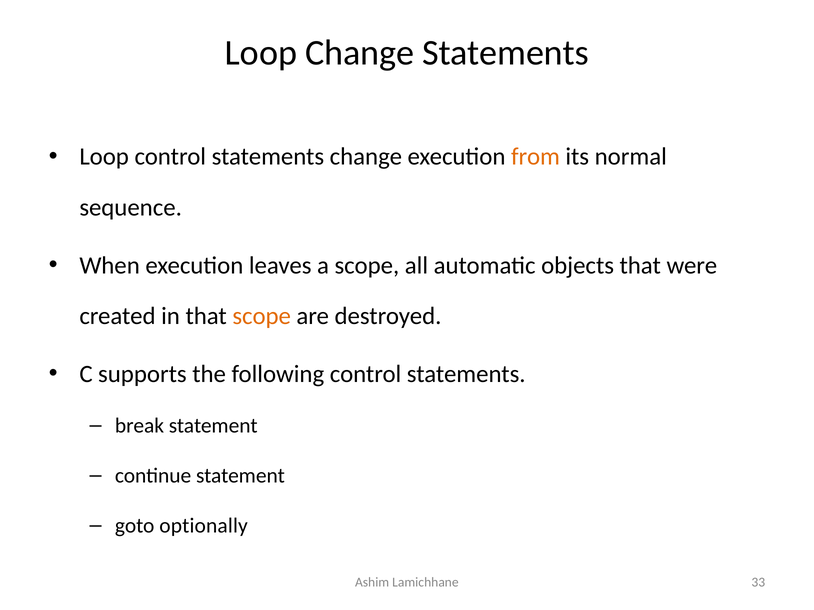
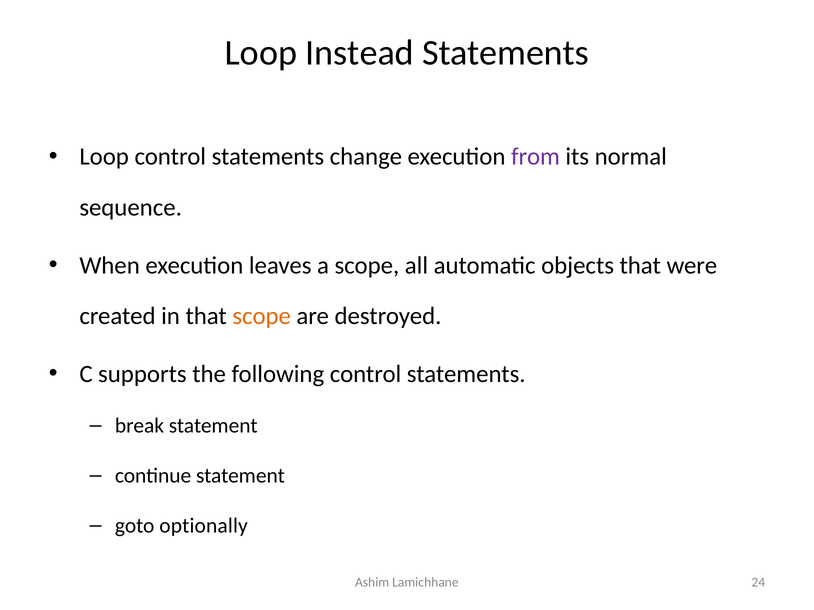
Loop Change: Change -> Instead
from colour: orange -> purple
33: 33 -> 24
